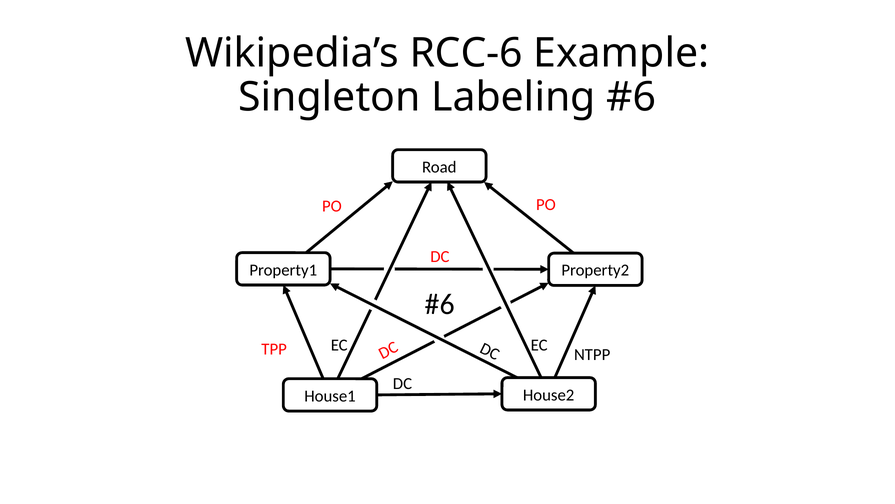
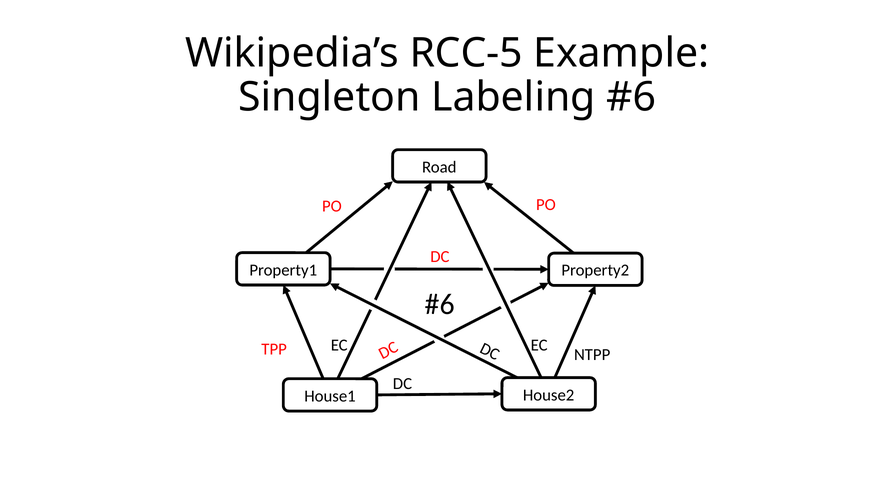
RCC-6: RCC-6 -> RCC-5
